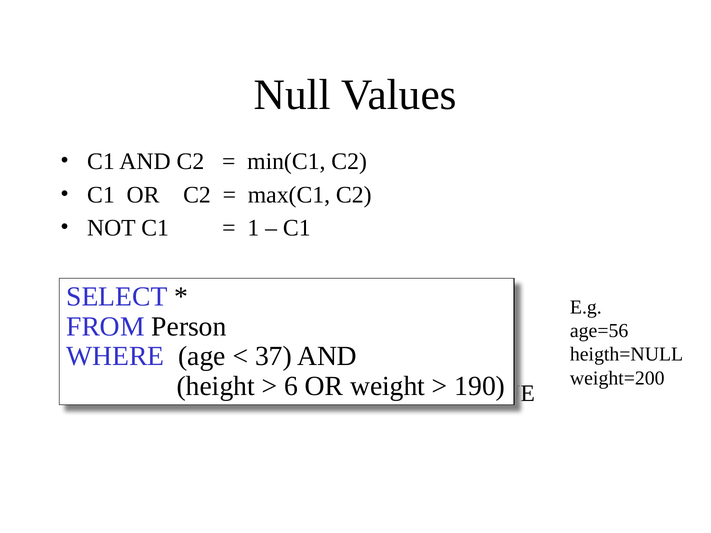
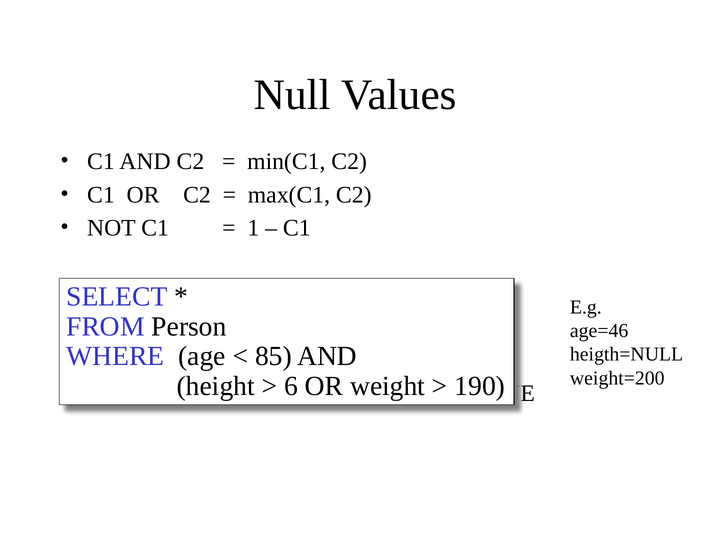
age=56: age=56 -> age=46
37: 37 -> 85
